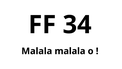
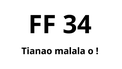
Malala at (37, 51): Malala -> Tianao
